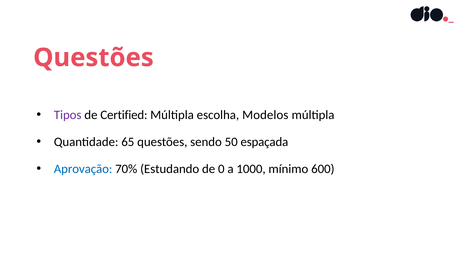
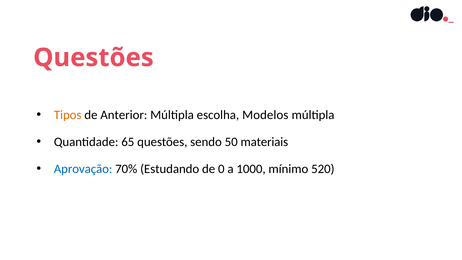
Tipos colour: purple -> orange
Certified: Certified -> Anterior
espaçada: espaçada -> materiais
600: 600 -> 520
